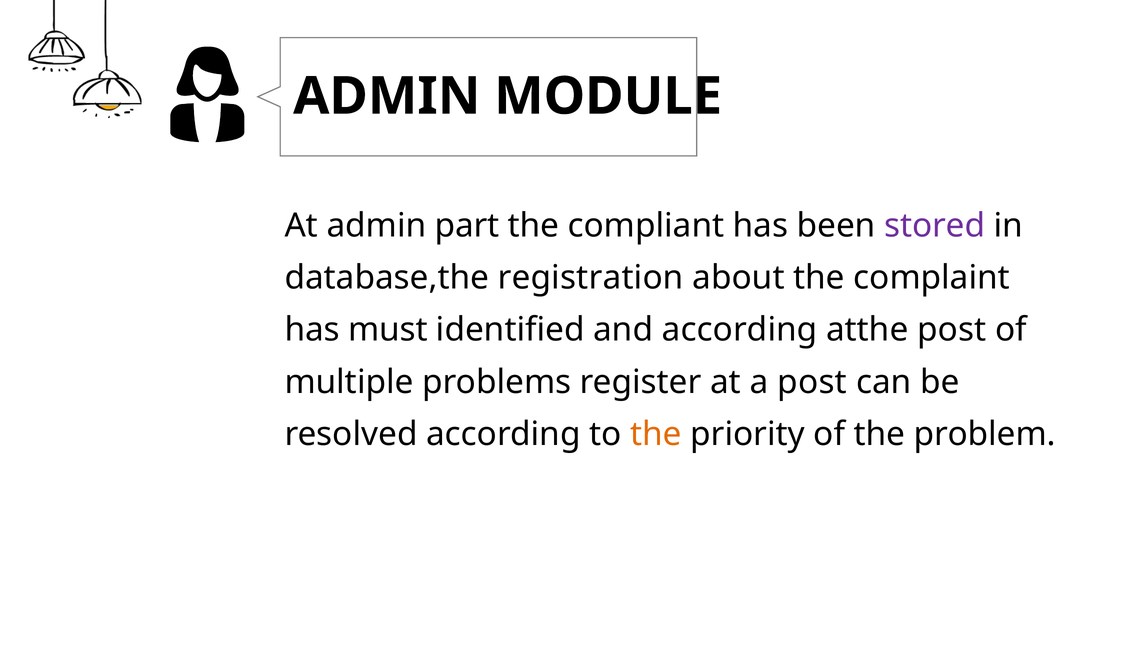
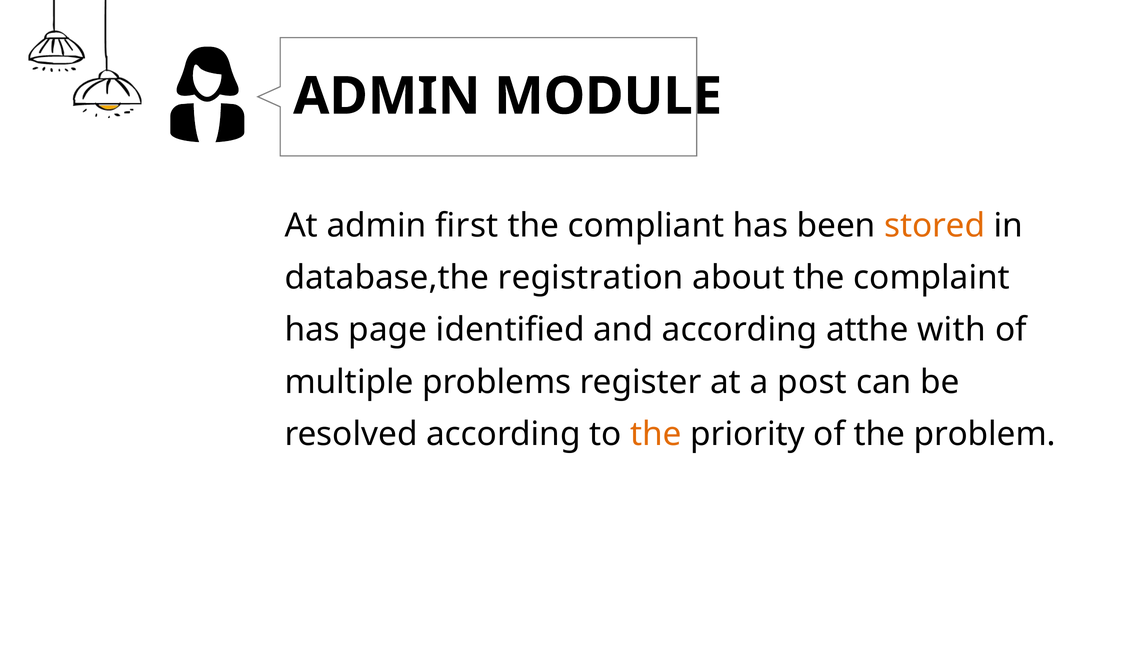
part: part -> first
stored colour: purple -> orange
must: must -> page
atthe post: post -> with
